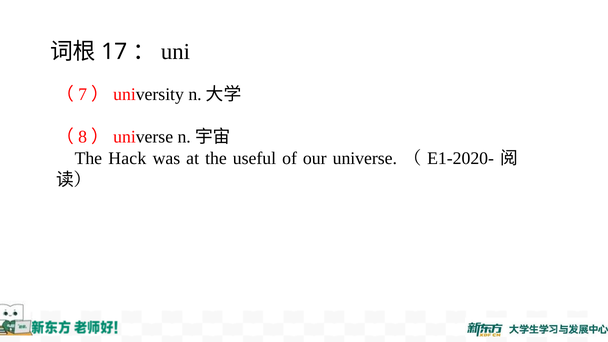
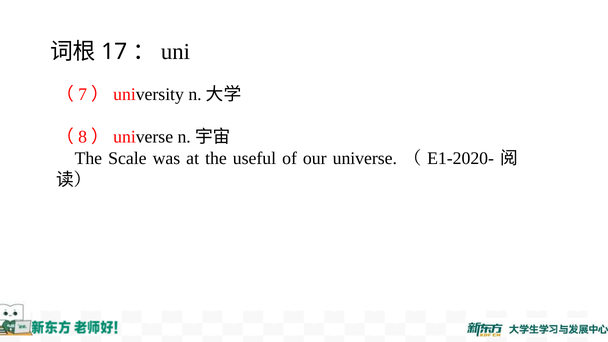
Hack: Hack -> Scale
